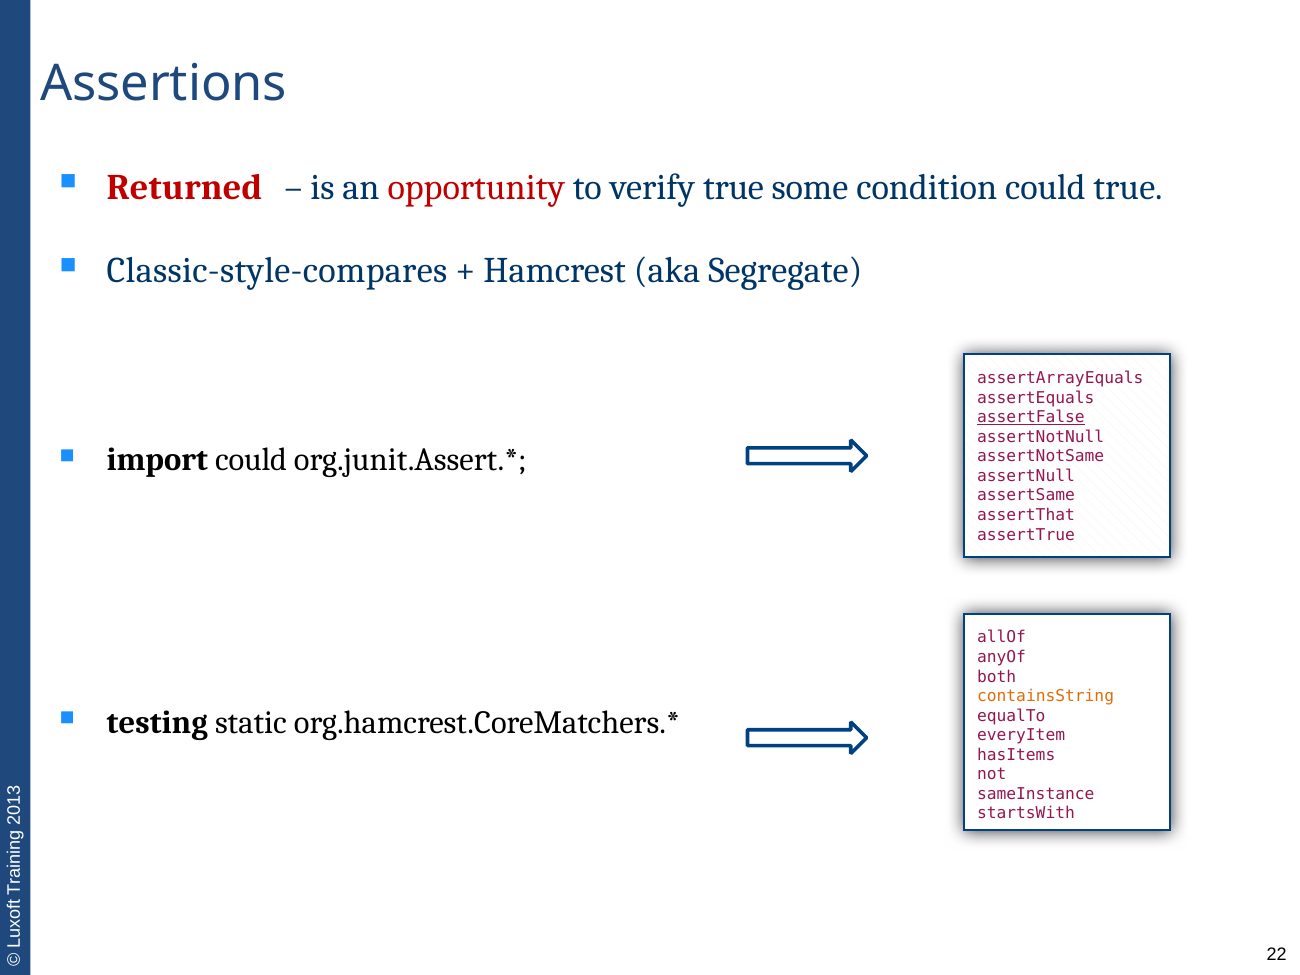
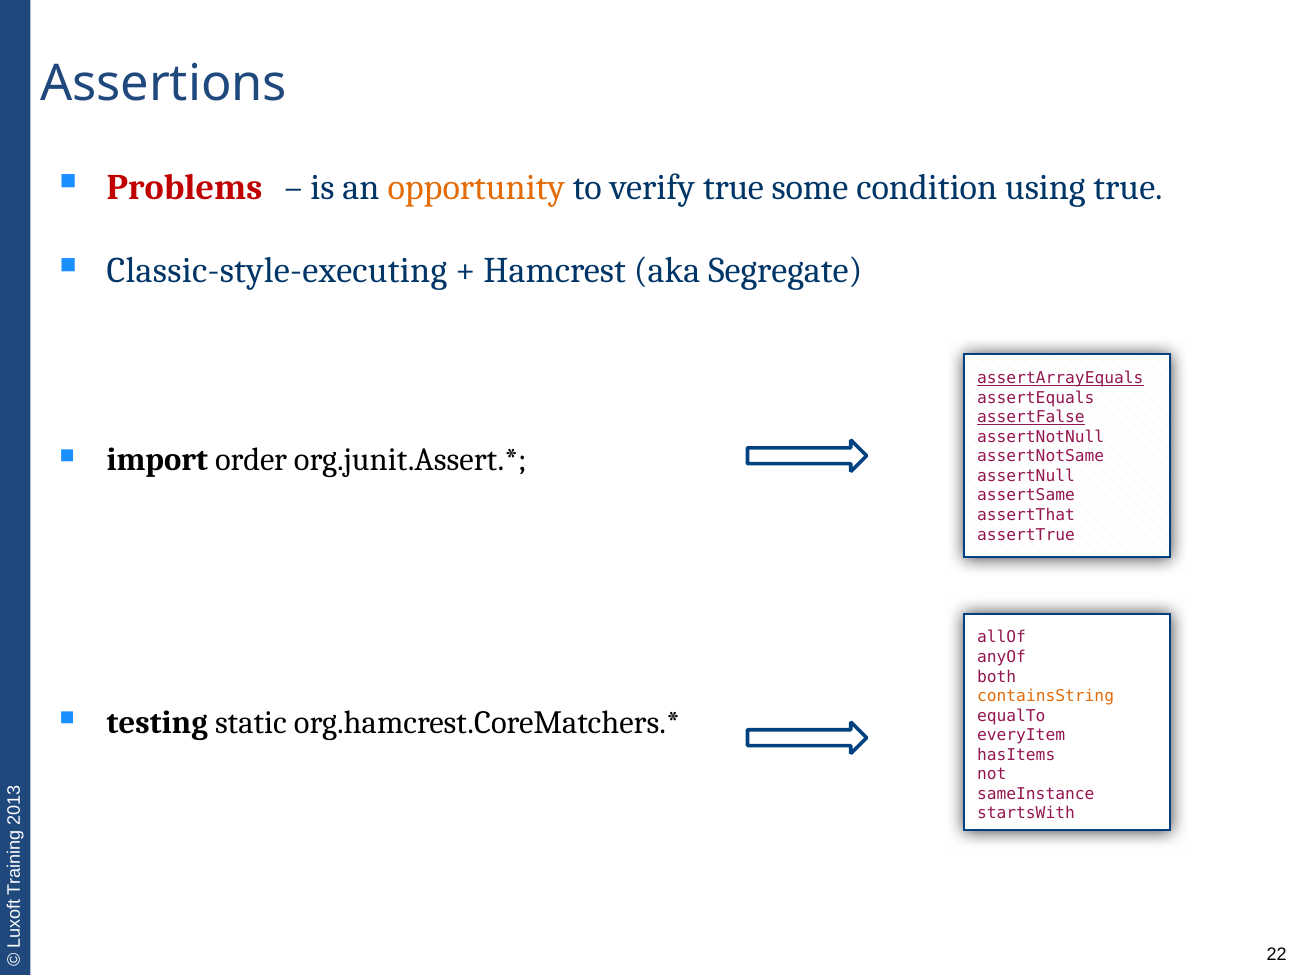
Returned: Returned -> Problems
opportunity colour: red -> orange
condition could: could -> using
Classic-style-compares: Classic-style-compares -> Classic-style-executing
assertArrayEquals underline: none -> present
import could: could -> order
